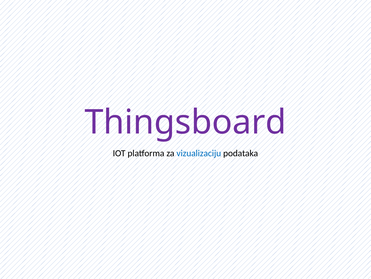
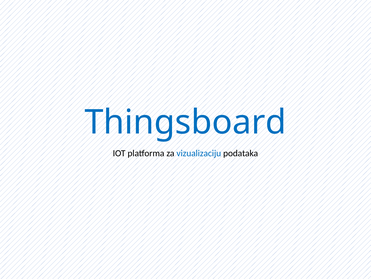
Thingsboard colour: purple -> blue
